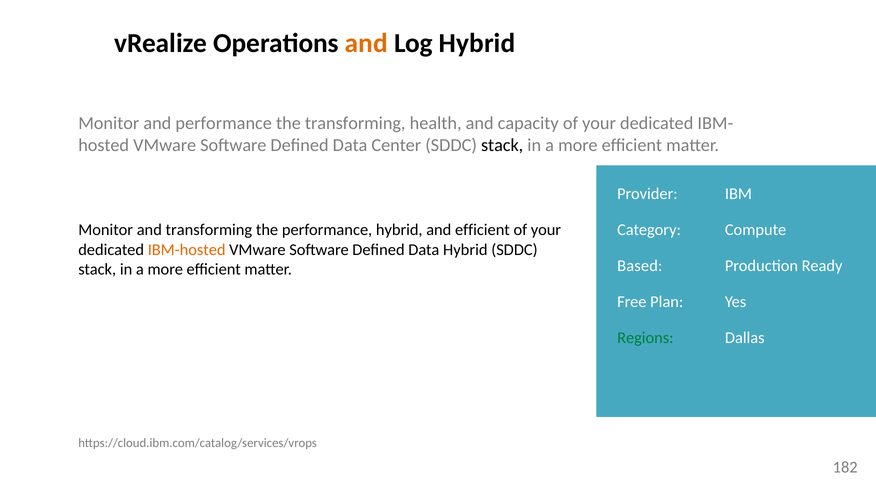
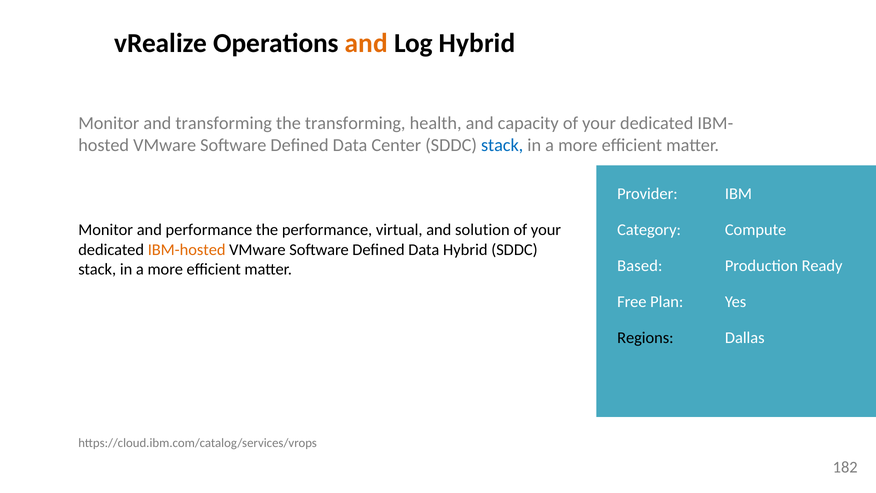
and performance: performance -> transforming
stack at (502, 145) colour: black -> blue
and transforming: transforming -> performance
performance hybrid: hybrid -> virtual
and efficient: efficient -> solution
Regions colour: green -> black
